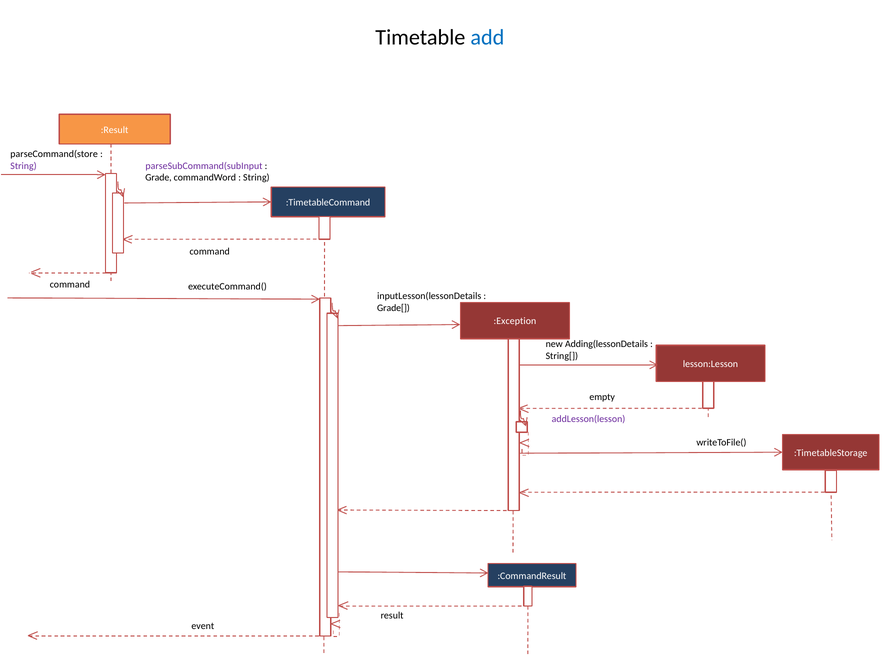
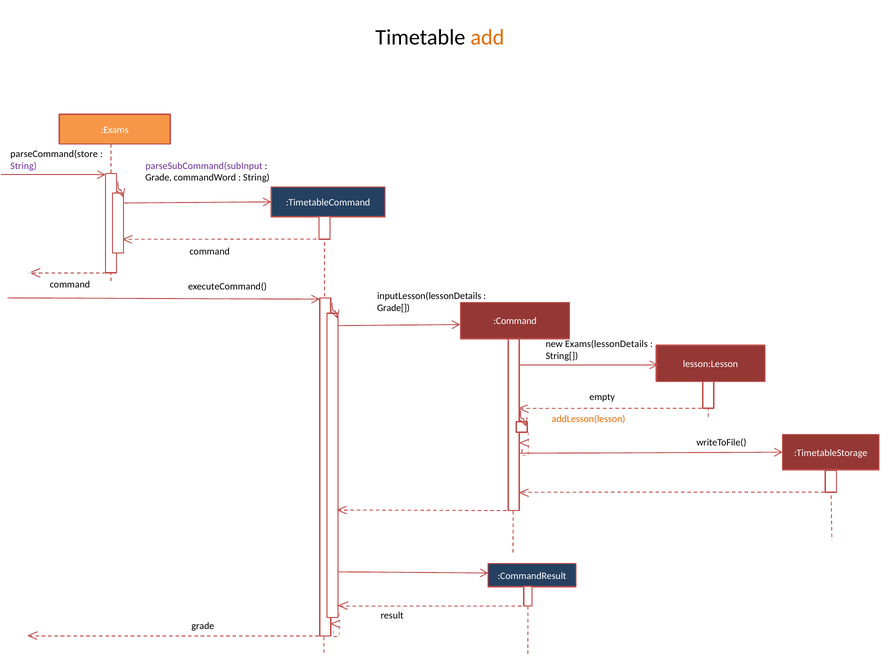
add colour: blue -> orange
:Result: :Result -> :Exams
:Exception: :Exception -> :Command
Adding(lessonDetails: Adding(lessonDetails -> Exams(lessonDetails
addLesson(lesson colour: purple -> orange
event at (203, 626): event -> grade
